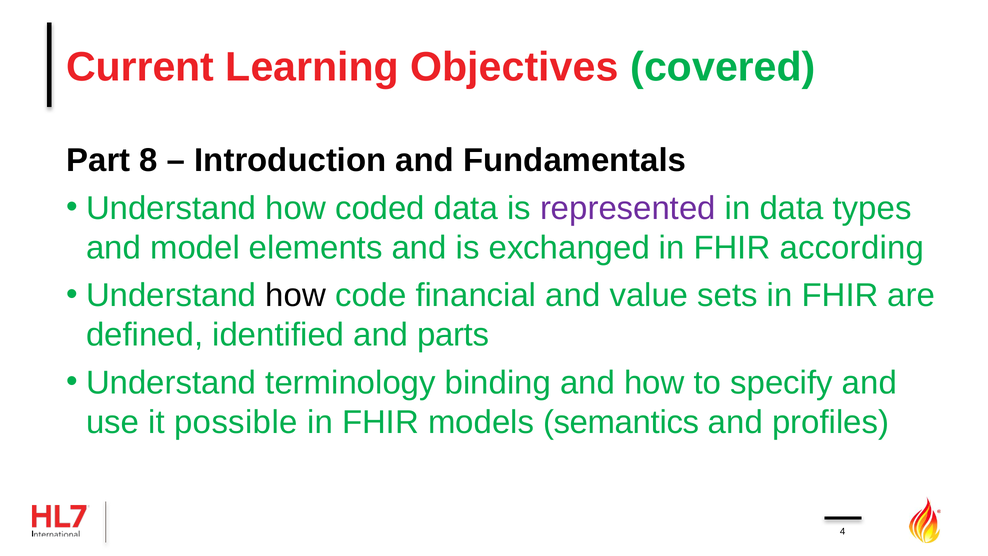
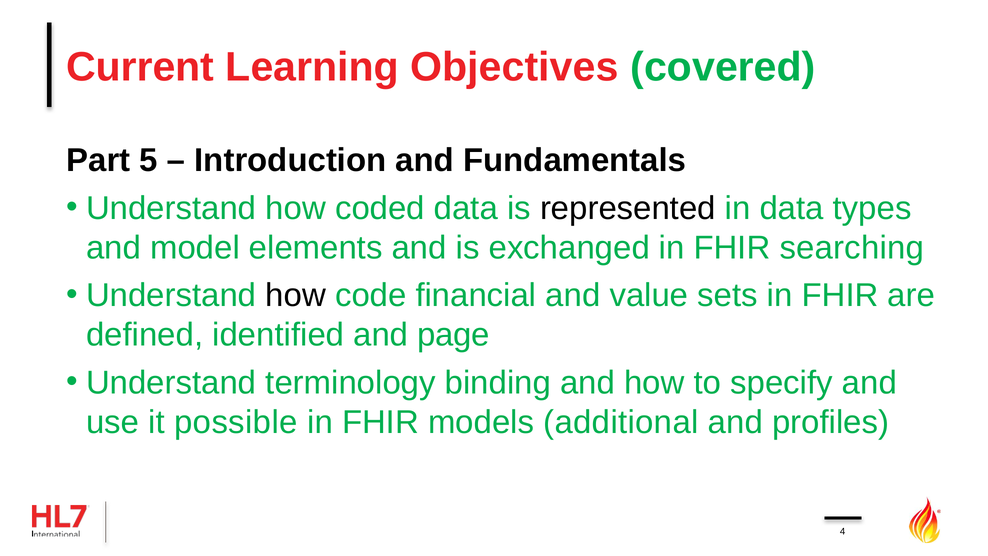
8: 8 -> 5
represented colour: purple -> black
according: according -> searching
parts: parts -> page
semantics: semantics -> additional
